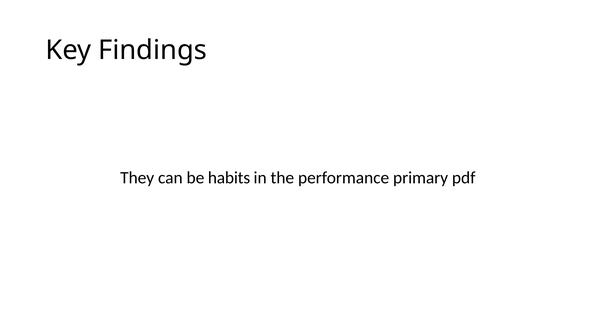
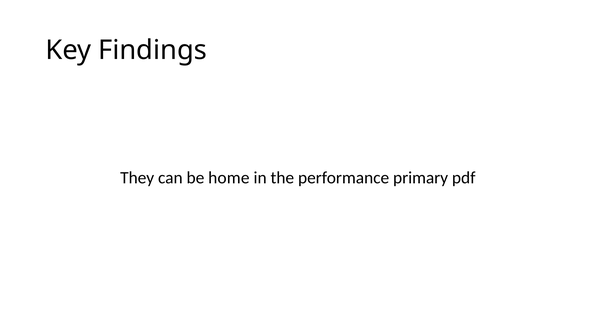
habits: habits -> home
